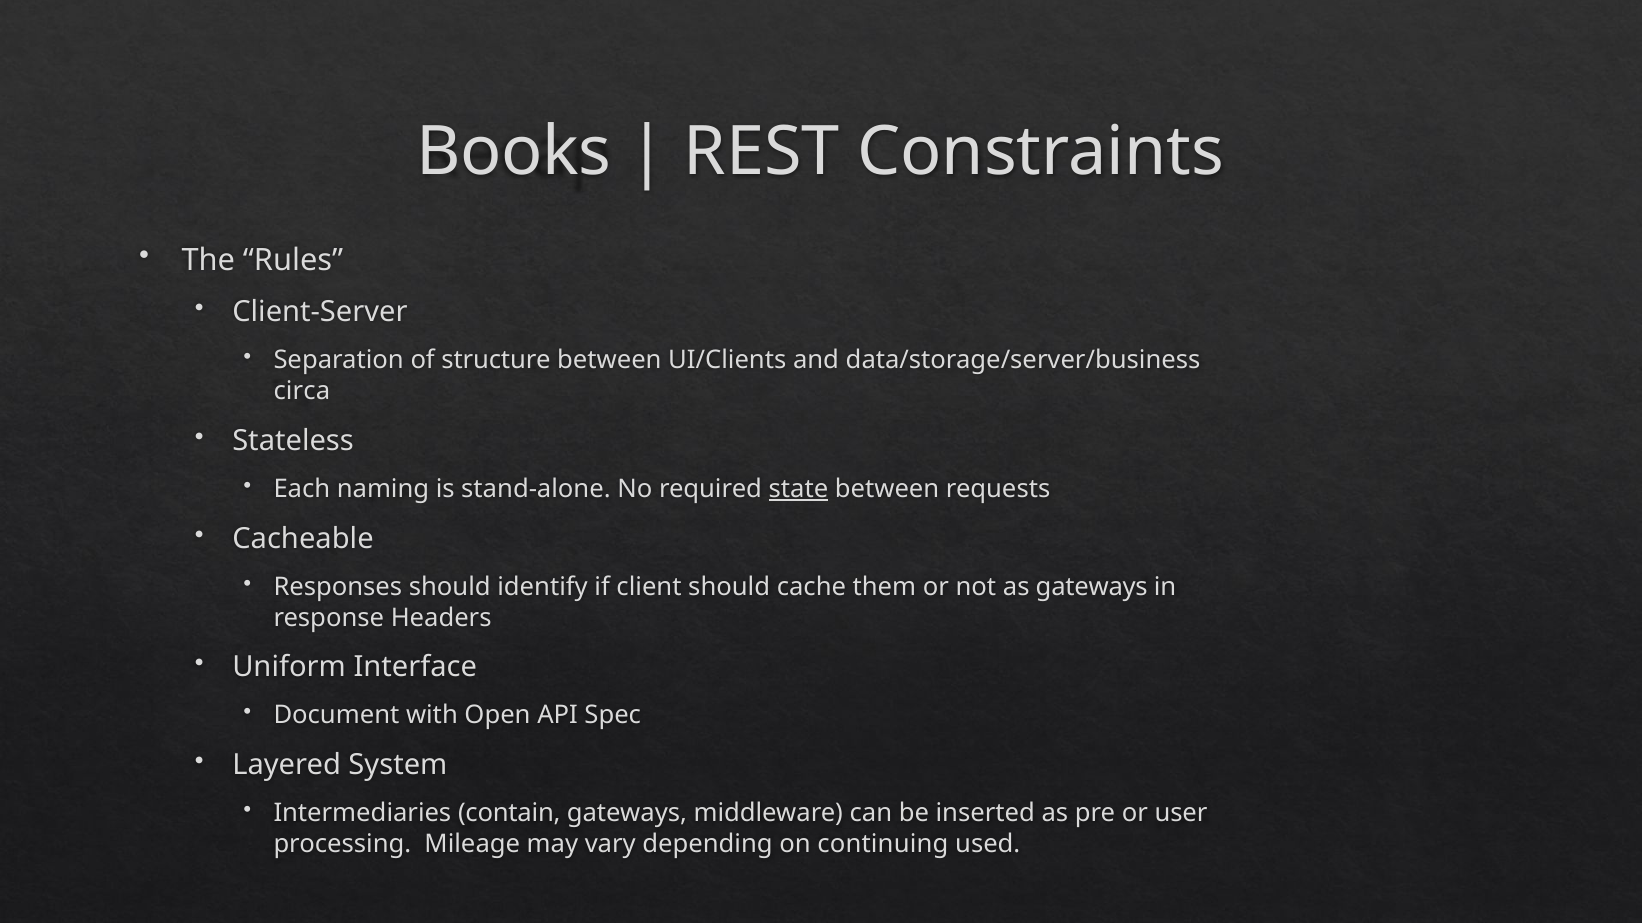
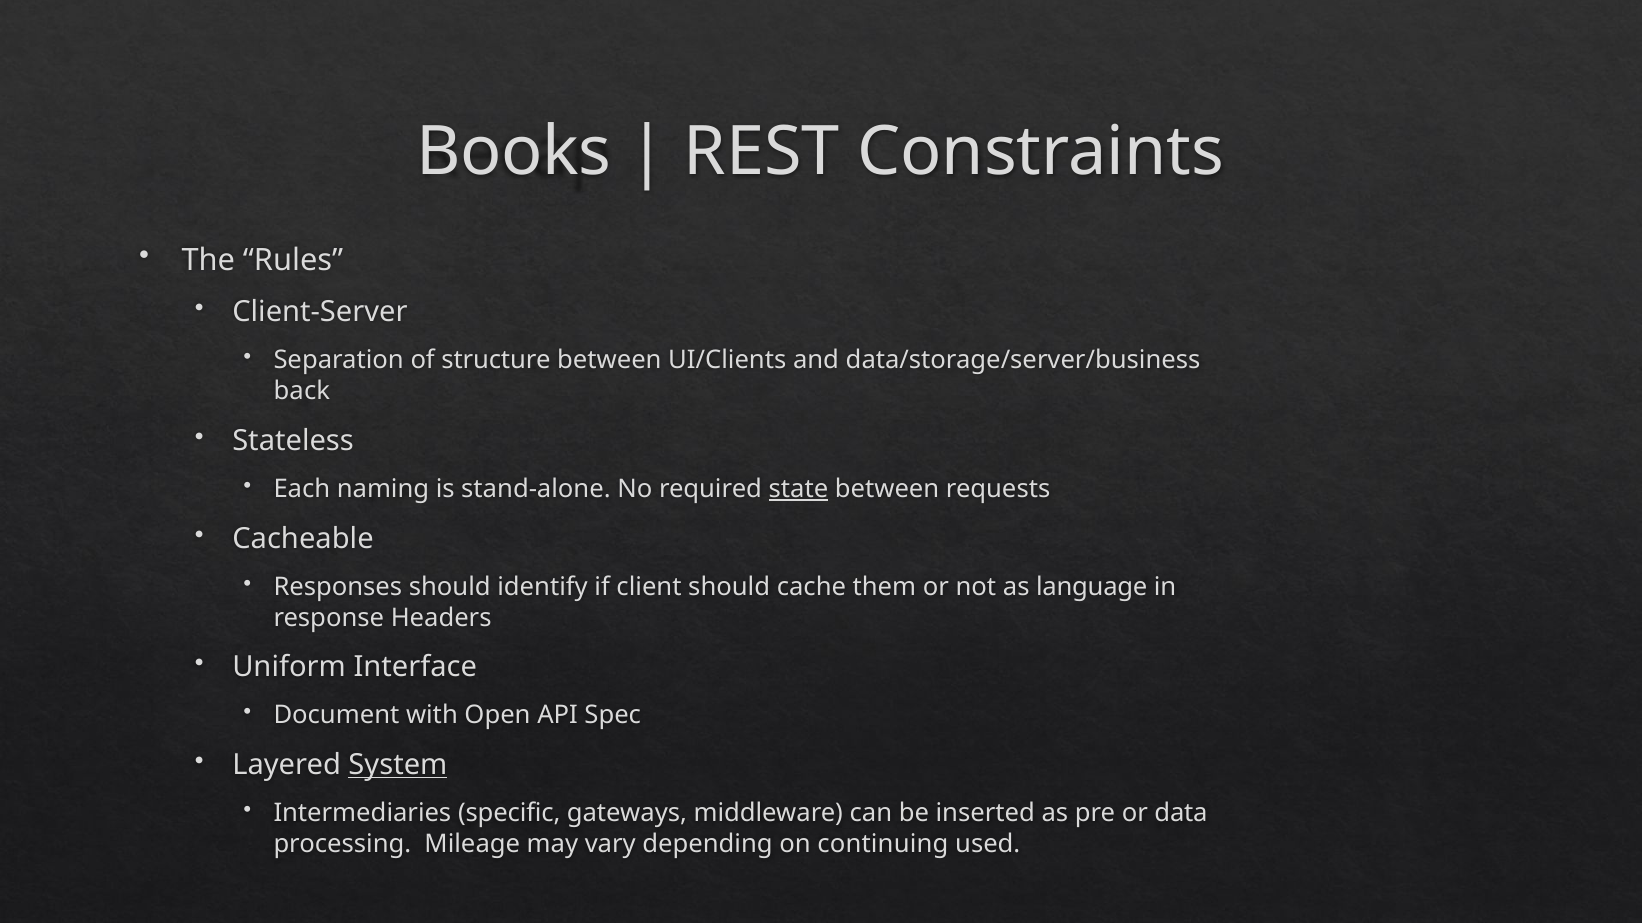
circa: circa -> back
as gateways: gateways -> language
System underline: none -> present
contain: contain -> specific
user: user -> data
